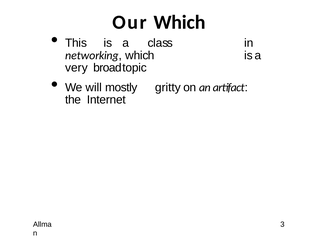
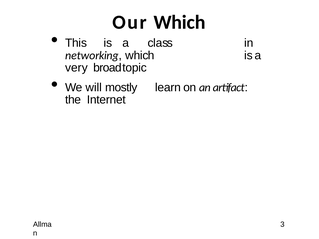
gritty: gritty -> learn
